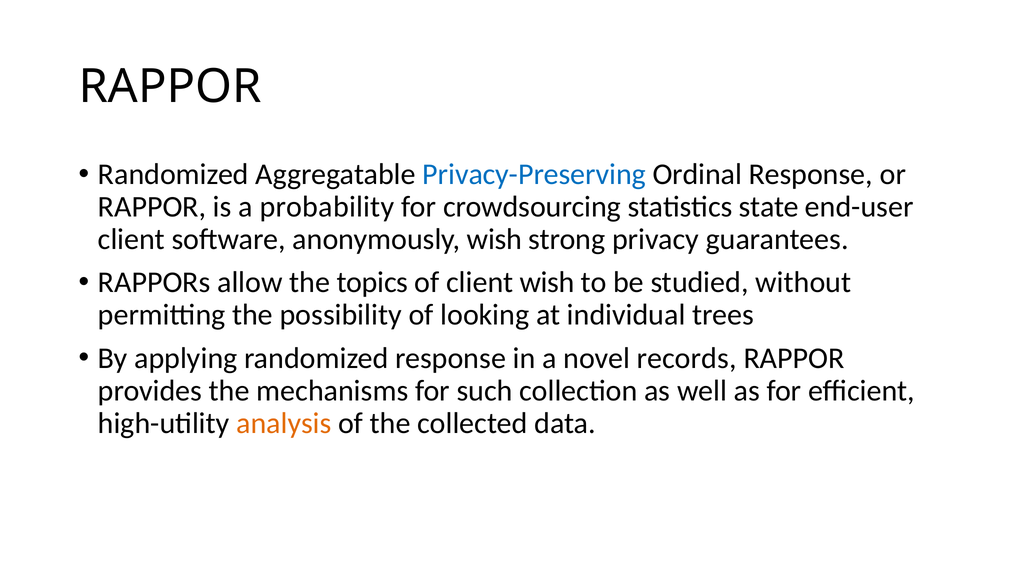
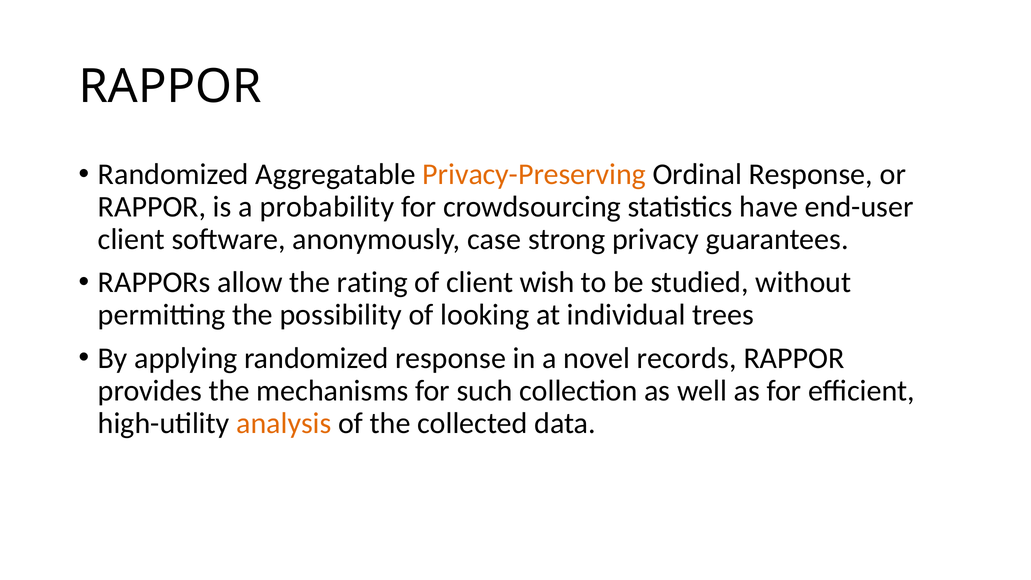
Privacy-Preserving colour: blue -> orange
state: state -> have
anonymously wish: wish -> case
topics: topics -> rating
